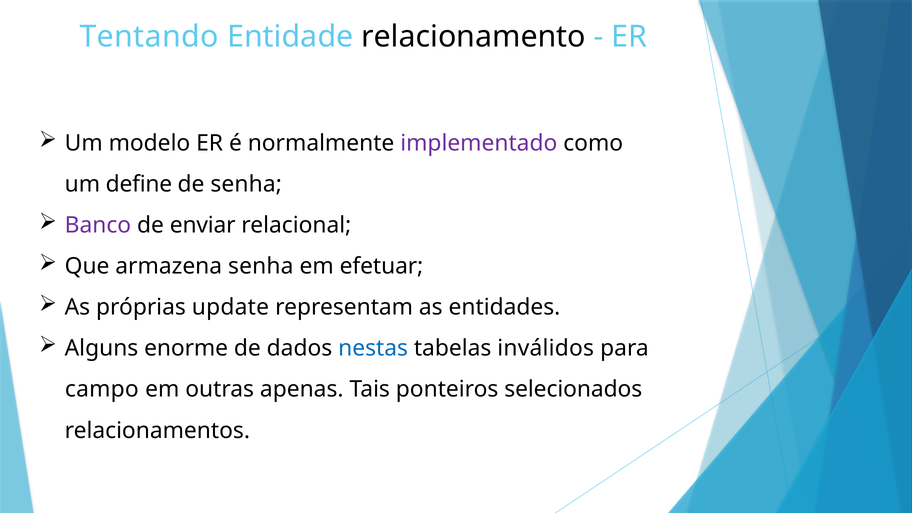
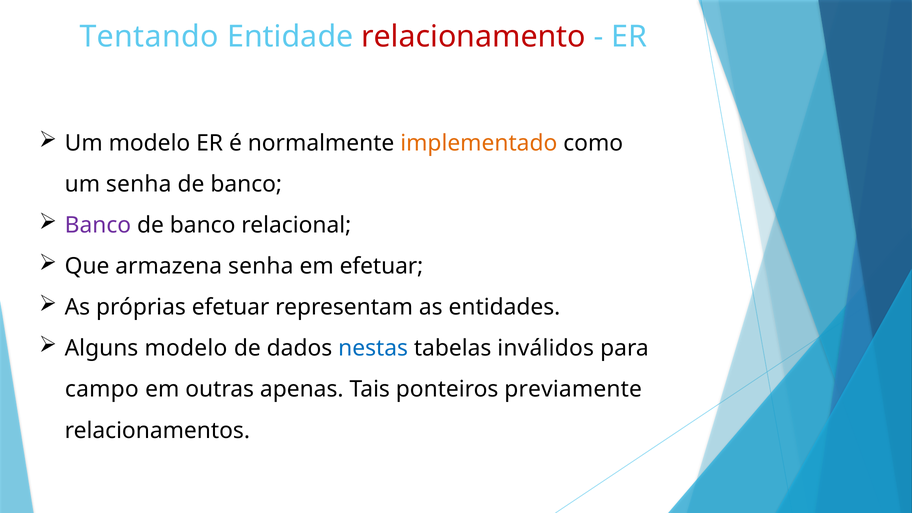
relacionamento colour: black -> red
implementado colour: purple -> orange
um define: define -> senha
senha at (246, 184): senha -> banco
enviar at (203, 225): enviar -> banco
próprias update: update -> efetuar
Alguns enorme: enorme -> modelo
selecionados: selecionados -> previamente
